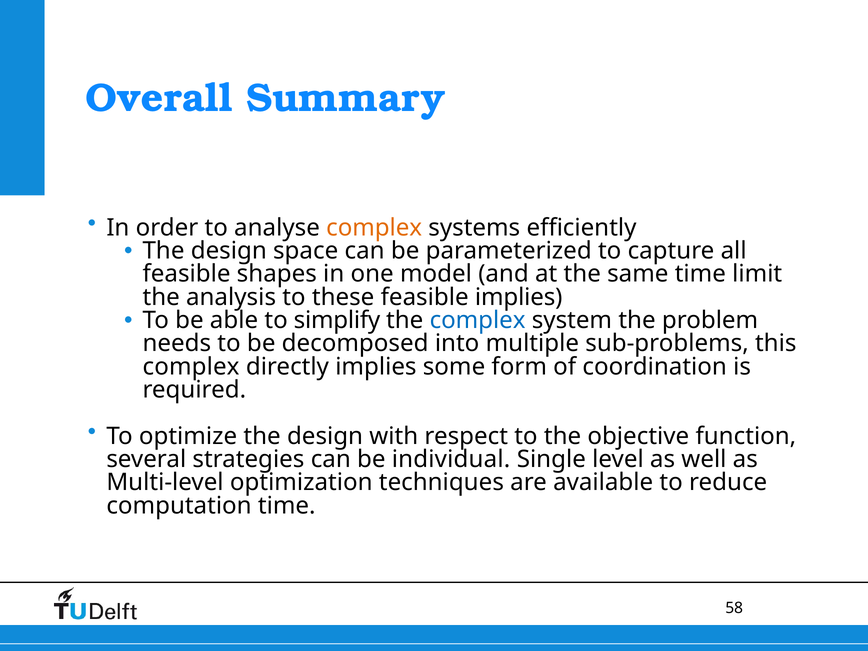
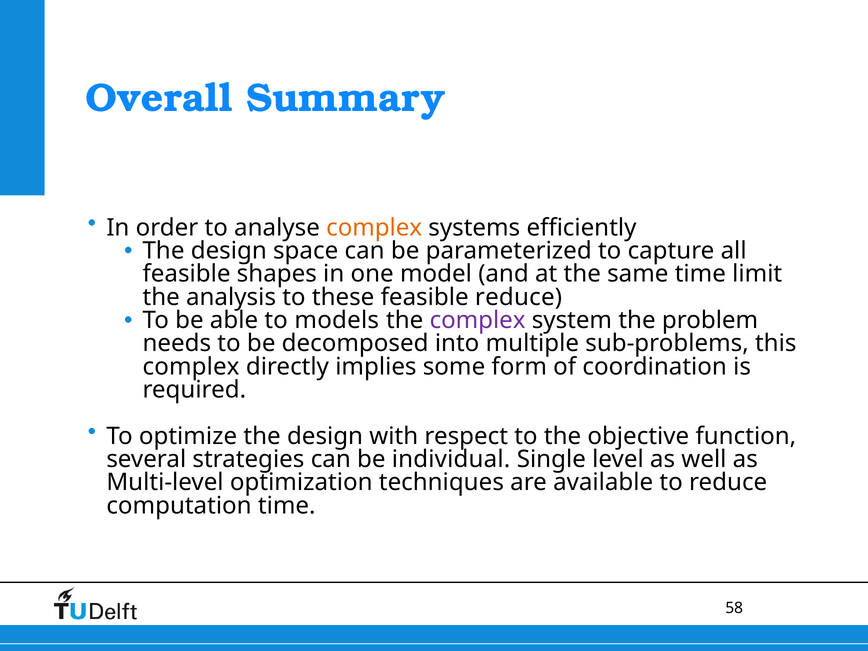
feasible implies: implies -> reduce
simplify: simplify -> models
complex at (478, 320) colour: blue -> purple
